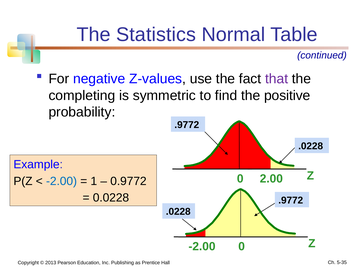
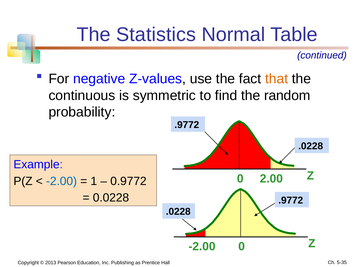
that colour: purple -> orange
completing: completing -> continuous
positive: positive -> random
